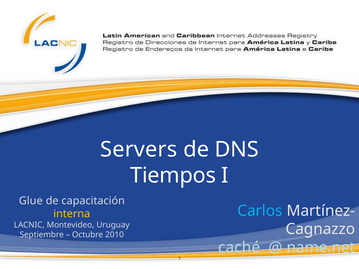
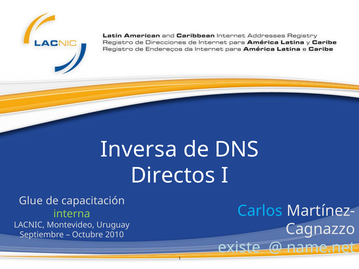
Servers: Servers -> Inversa
Tiempos: Tiempos -> Directos
interna colour: yellow -> light green
caché: caché -> existe
